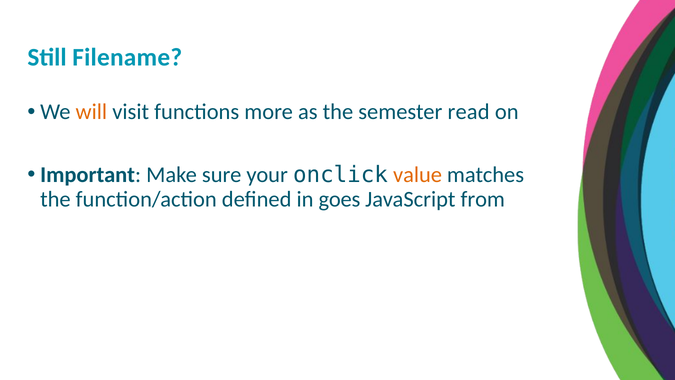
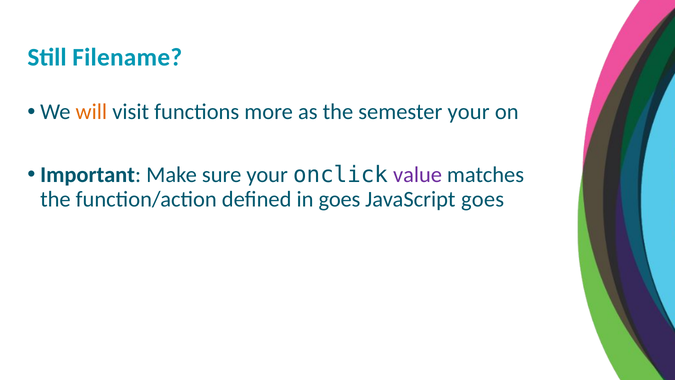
semester read: read -> your
value colour: orange -> purple
JavaScript from: from -> goes
